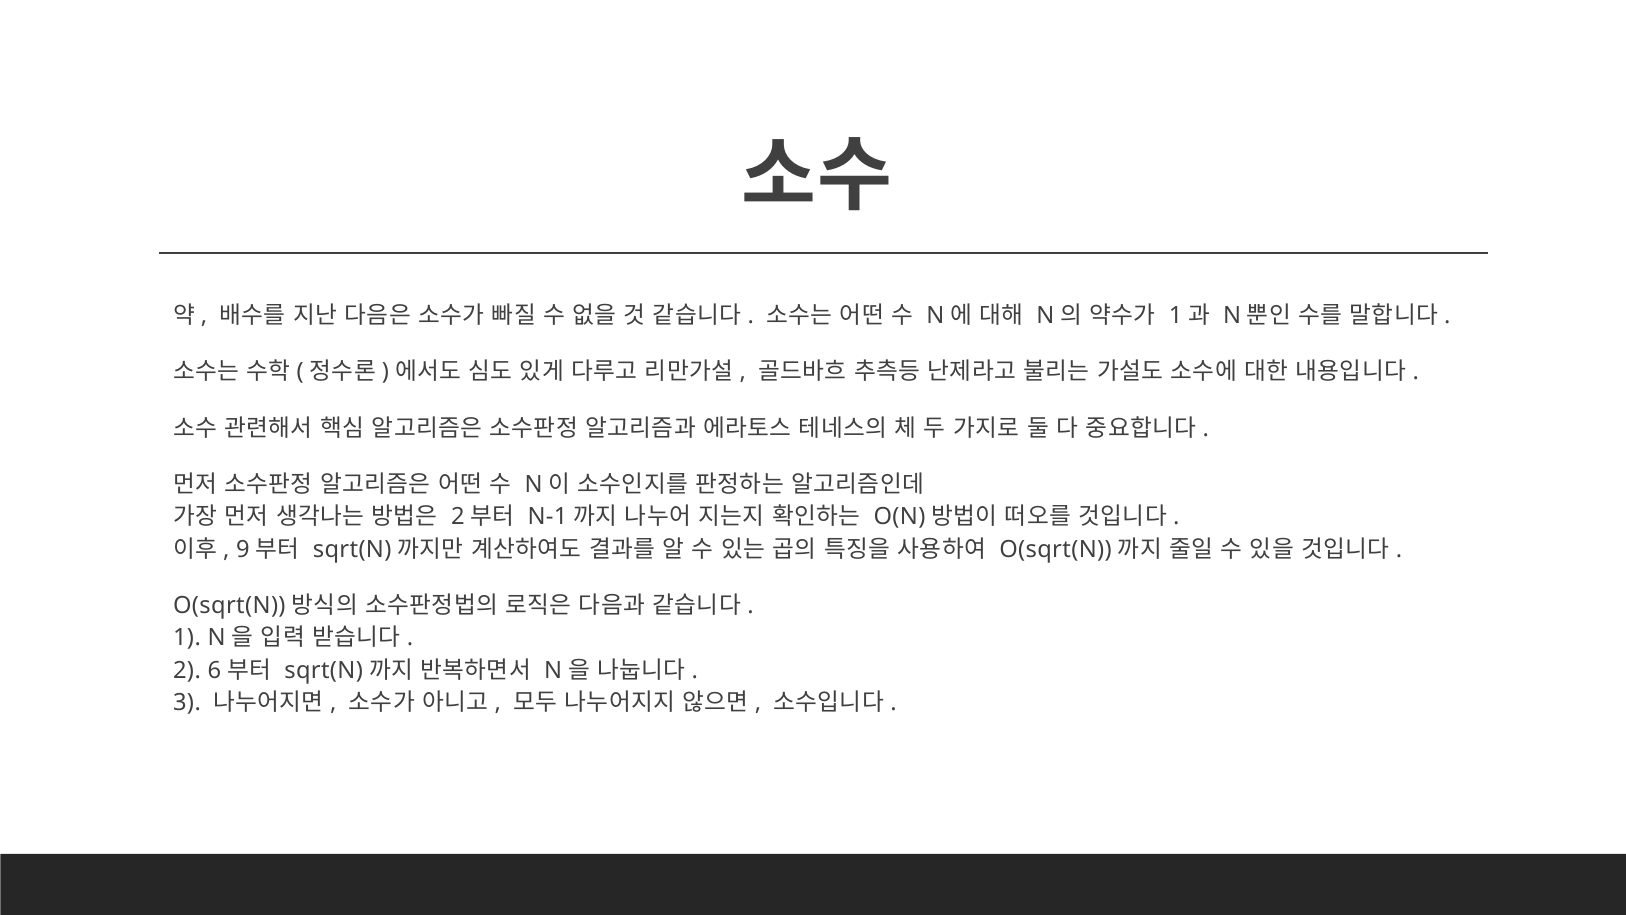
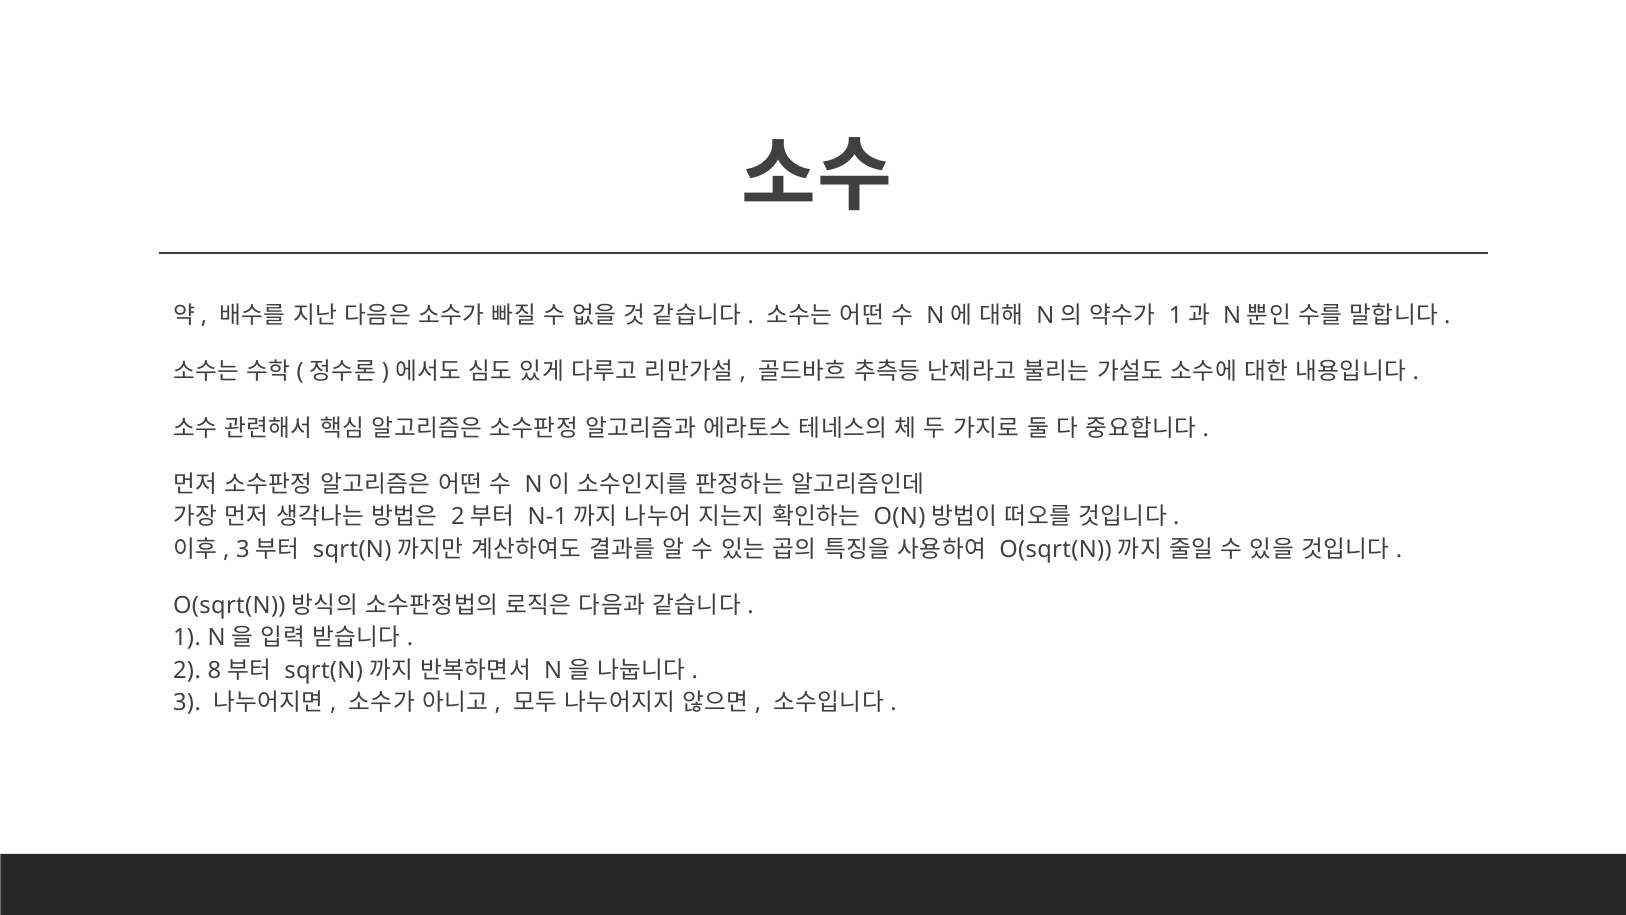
9 at (243, 549): 9 -> 3
6: 6 -> 8
